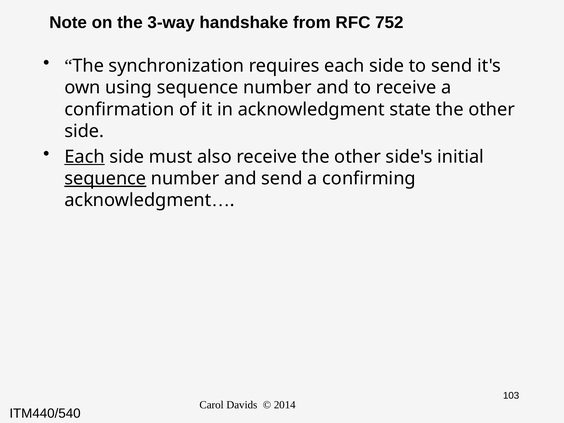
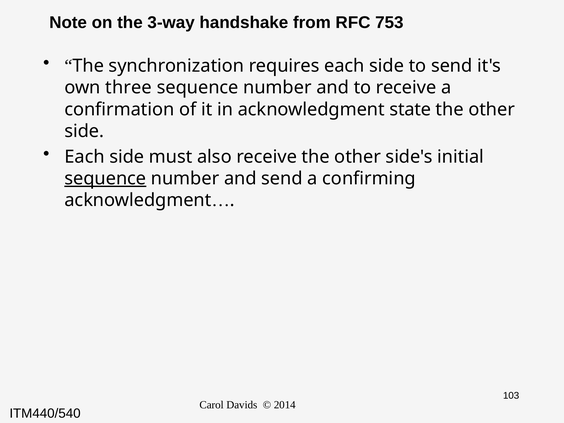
752: 752 -> 753
using: using -> three
Each at (85, 157) underline: present -> none
